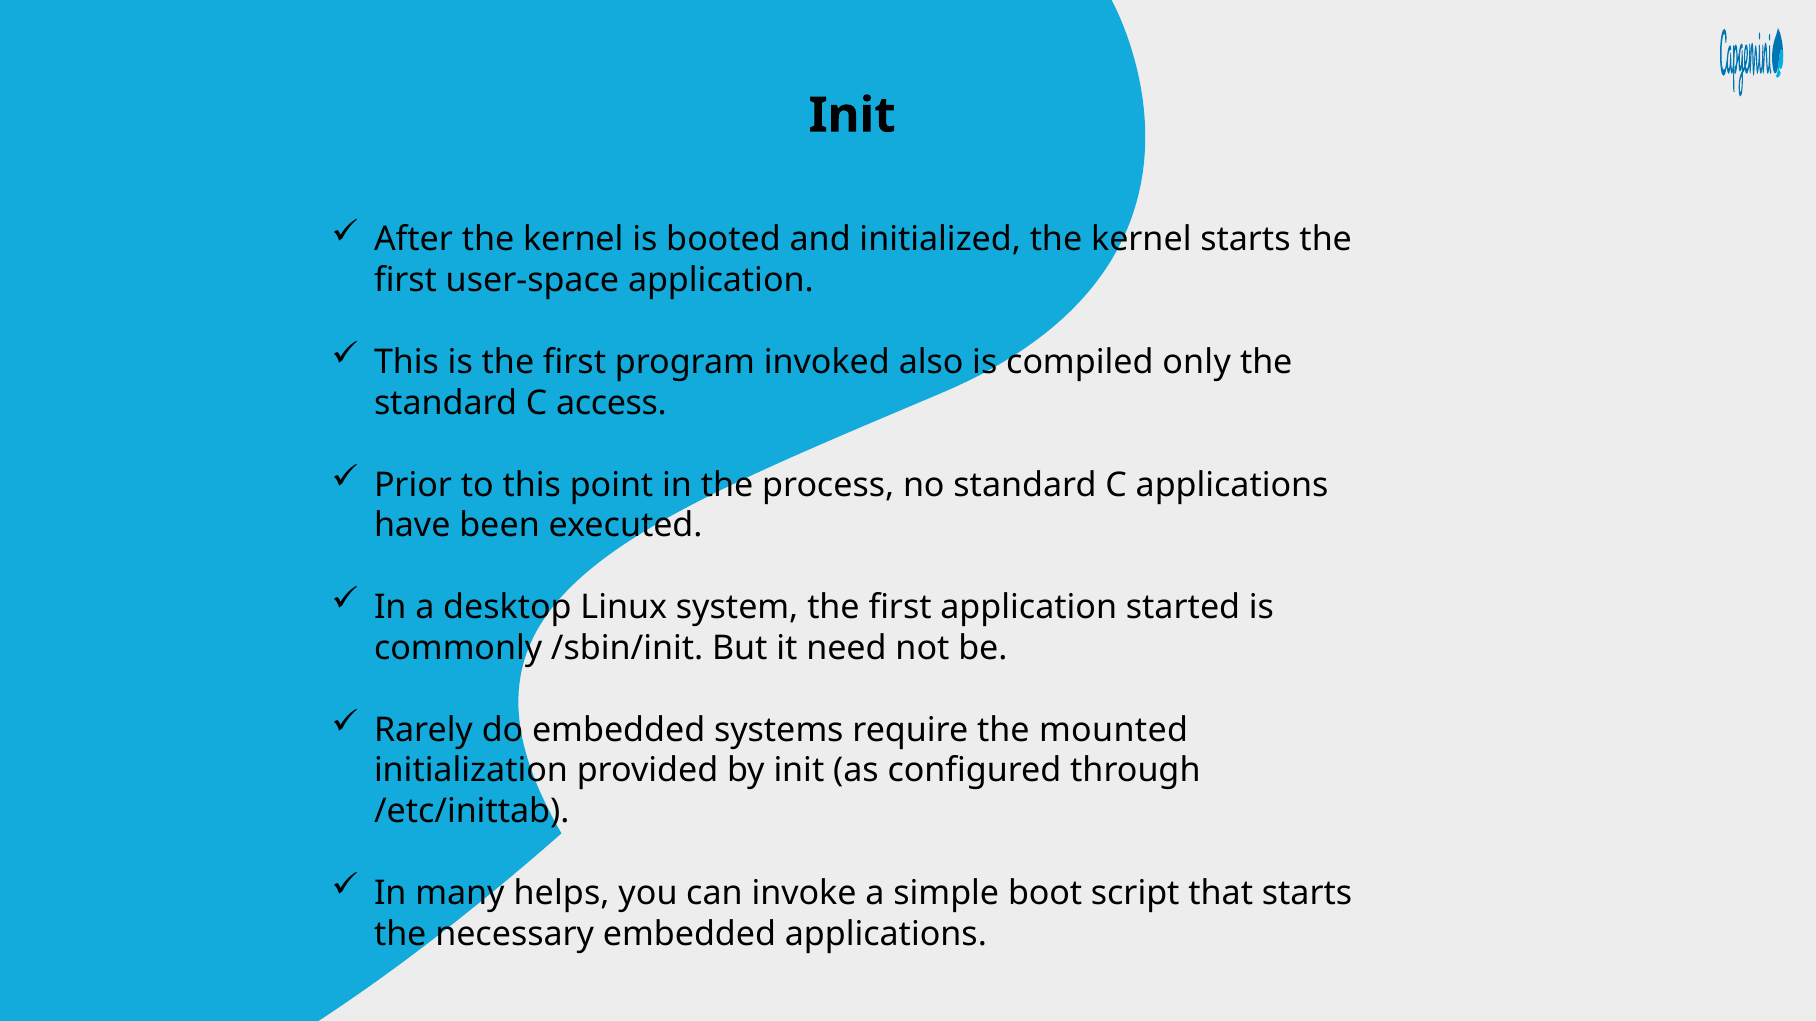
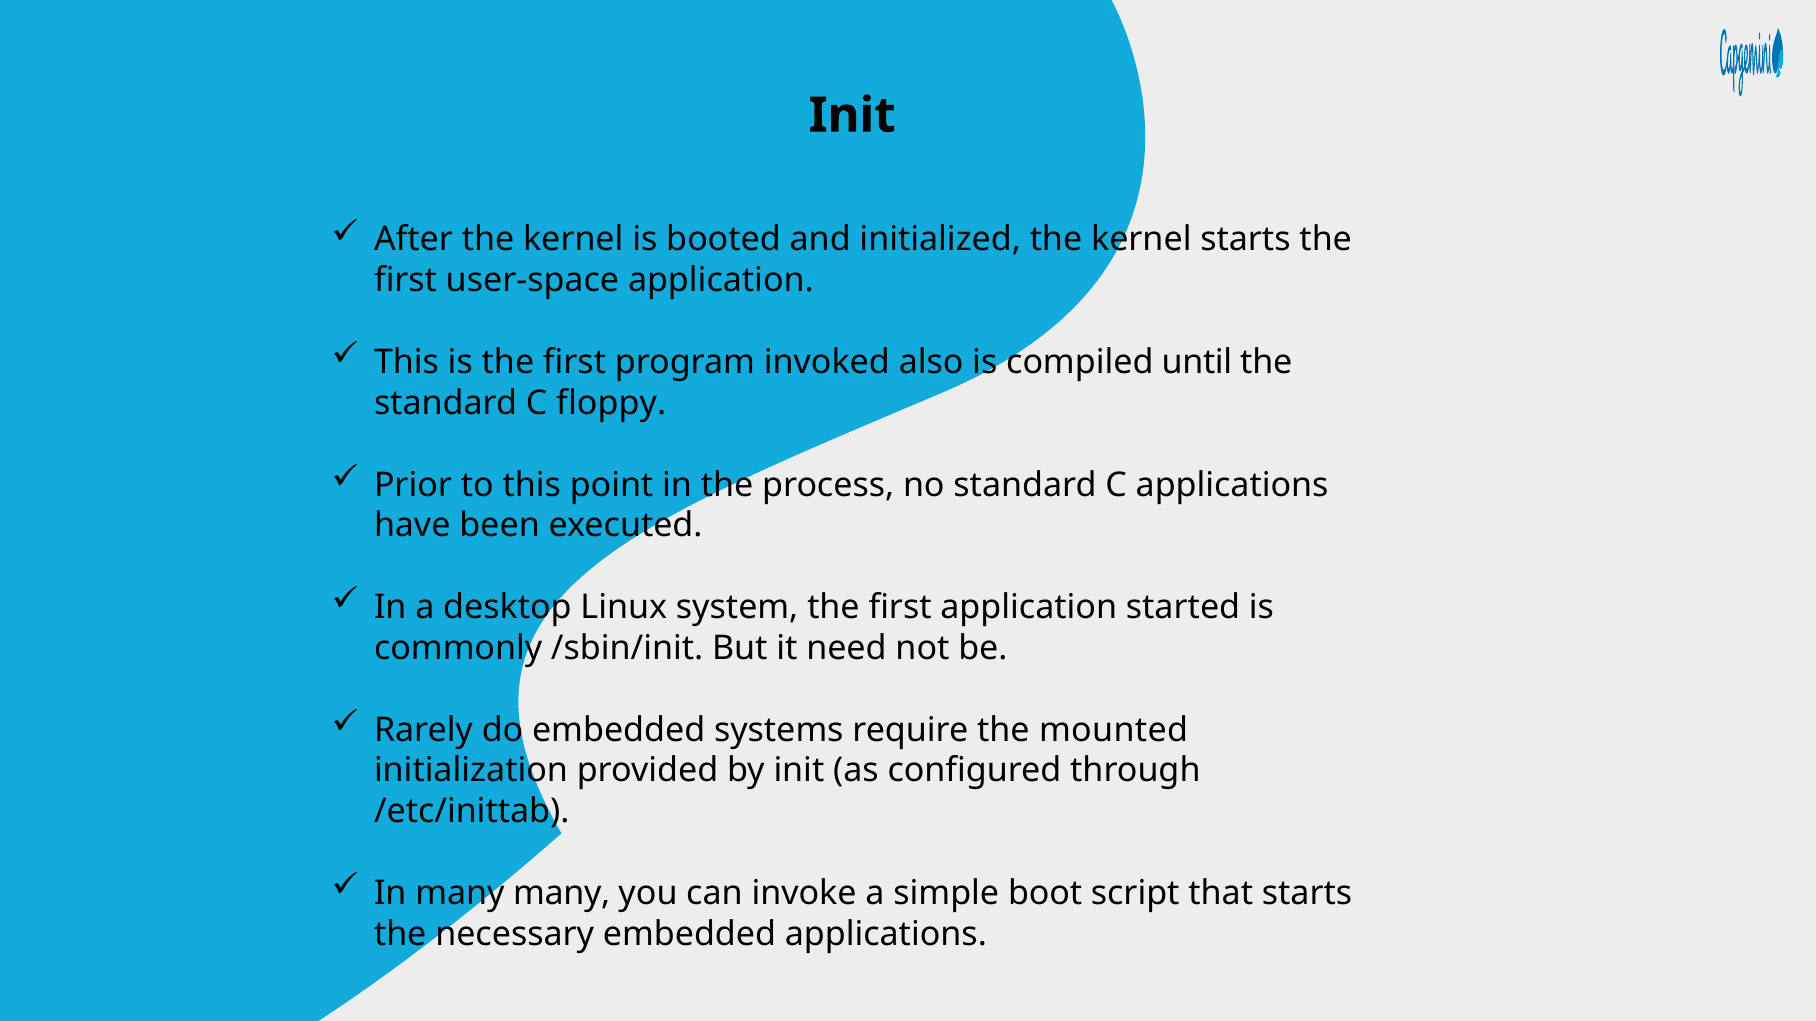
only: only -> until
access: access -> floppy
many helps: helps -> many
